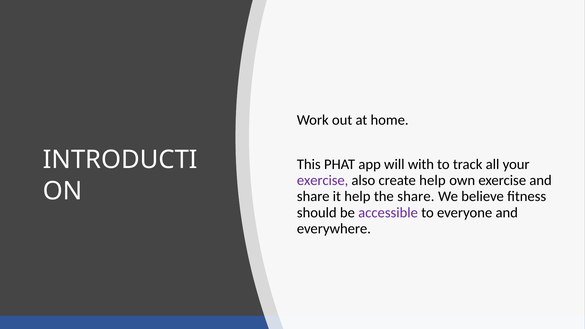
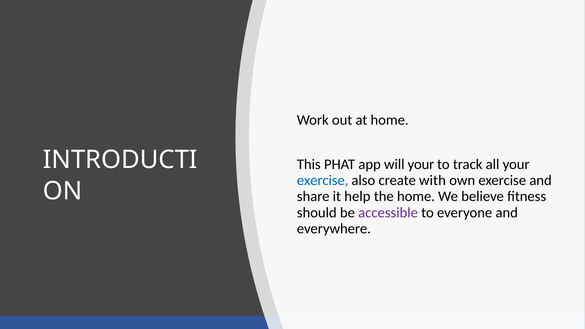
will with: with -> your
exercise at (323, 180) colour: purple -> blue
create help: help -> with
the share: share -> home
